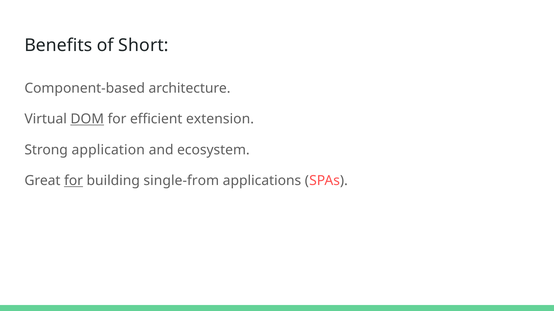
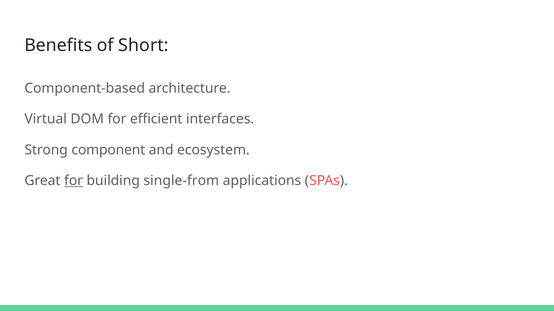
DOM underline: present -> none
extension: extension -> interfaces
application: application -> component
